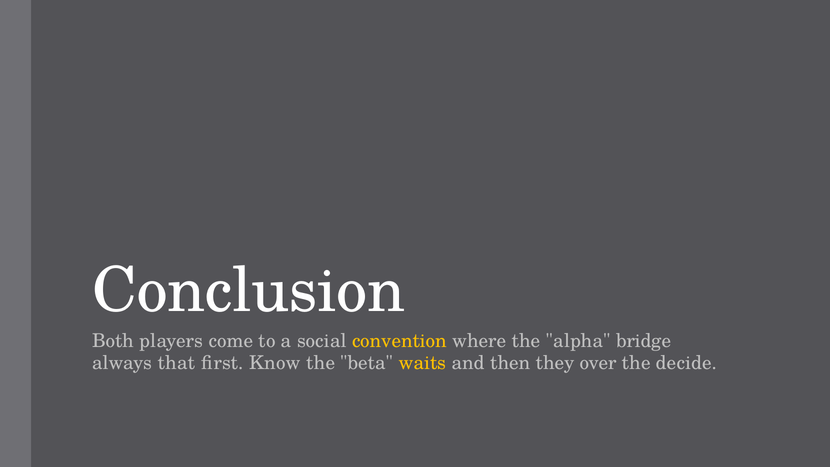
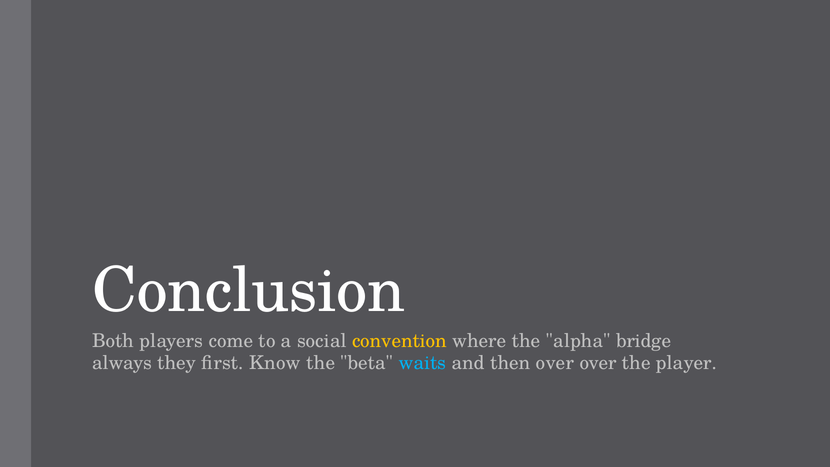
that: that -> they
waits colour: yellow -> light blue
then they: they -> over
decide: decide -> player
